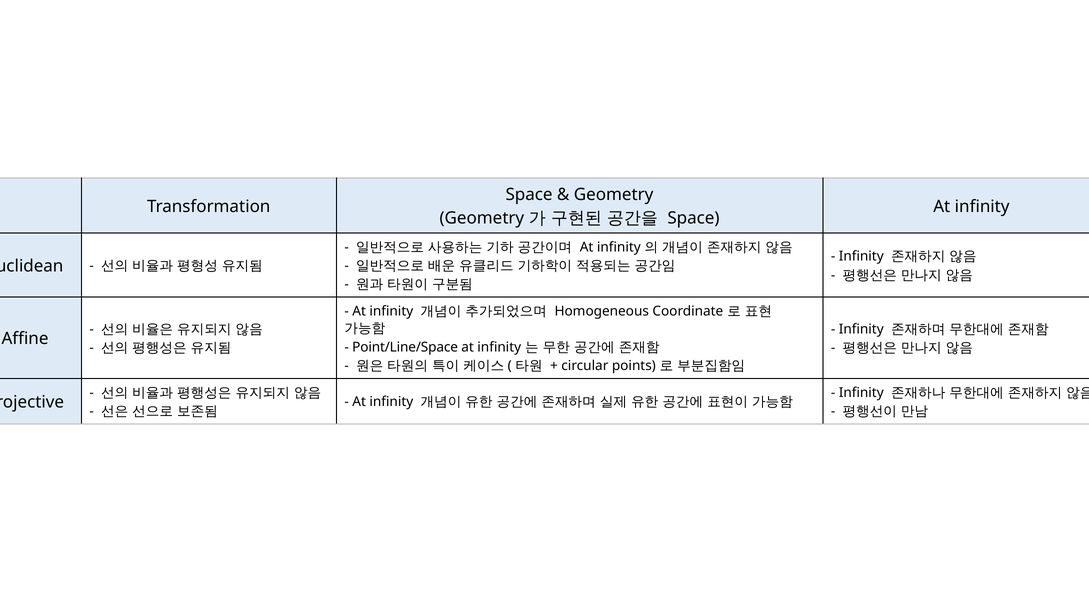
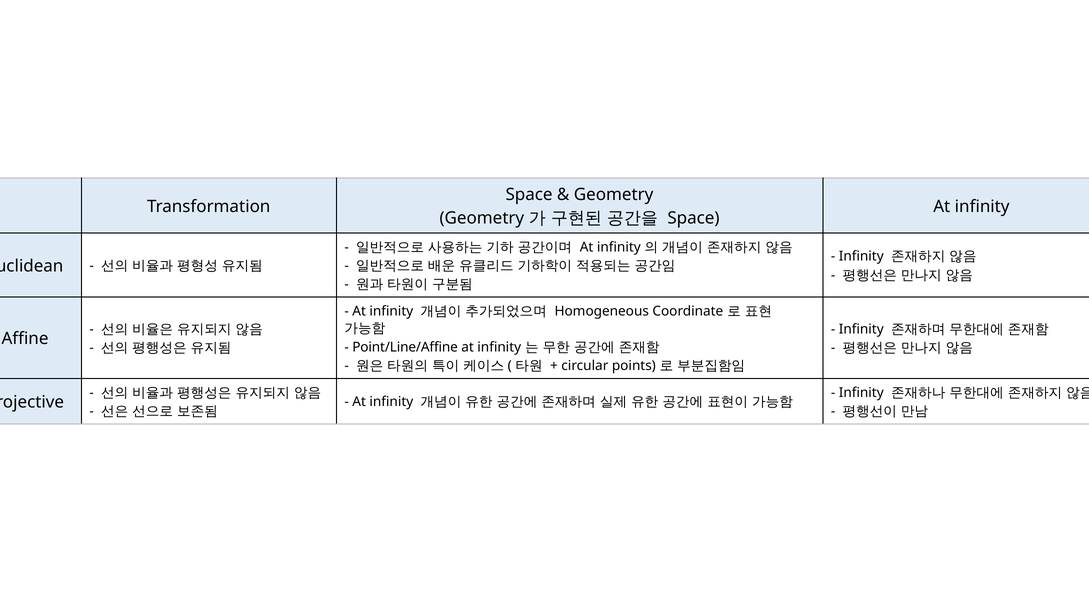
Point/Line/Space: Point/Line/Space -> Point/Line/Affine
